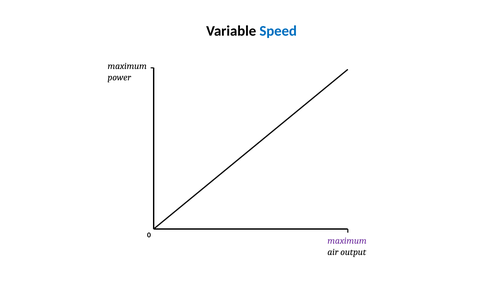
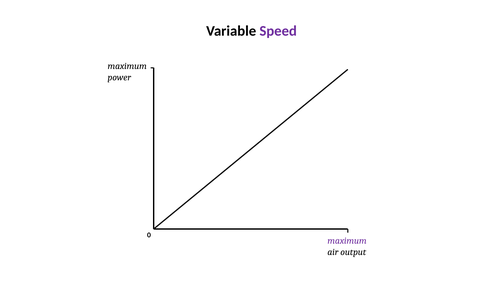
Speed colour: blue -> purple
